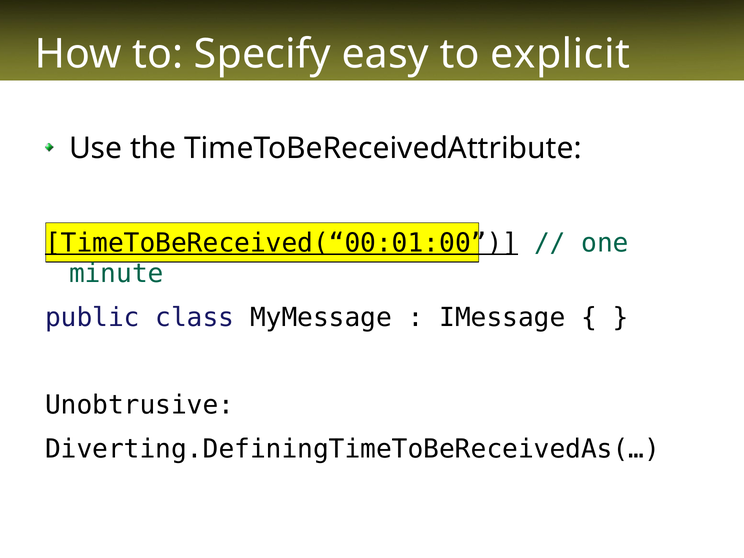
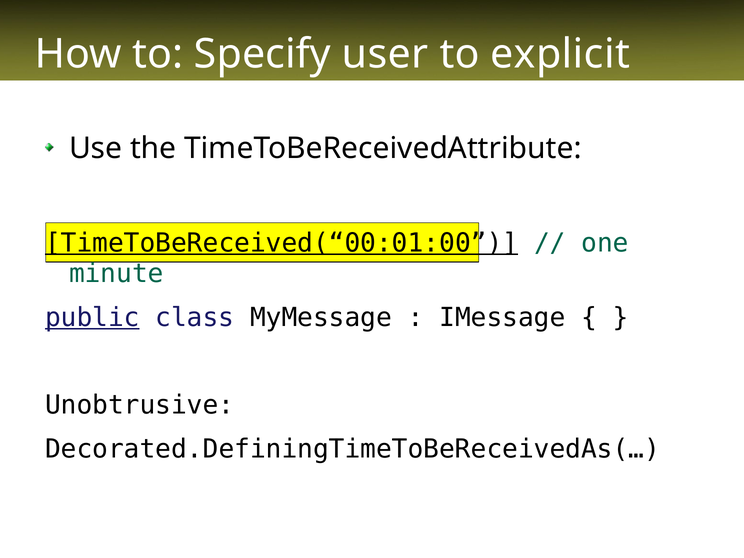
easy: easy -> user
public underline: none -> present
Diverting.DefiningTimeToBeReceivedAs(…: Diverting.DefiningTimeToBeReceivedAs(… -> Decorated.DefiningTimeToBeReceivedAs(…
